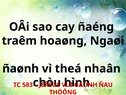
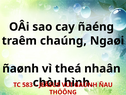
hoaøng: hoaøng -> chaúng
